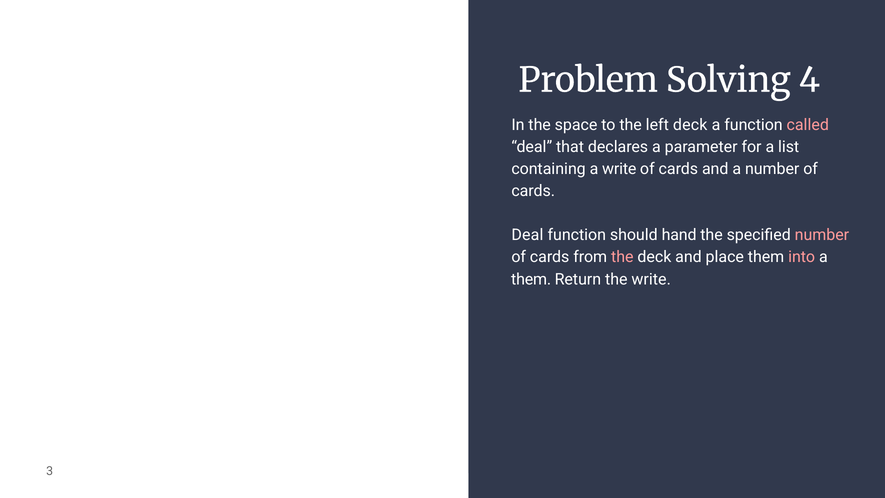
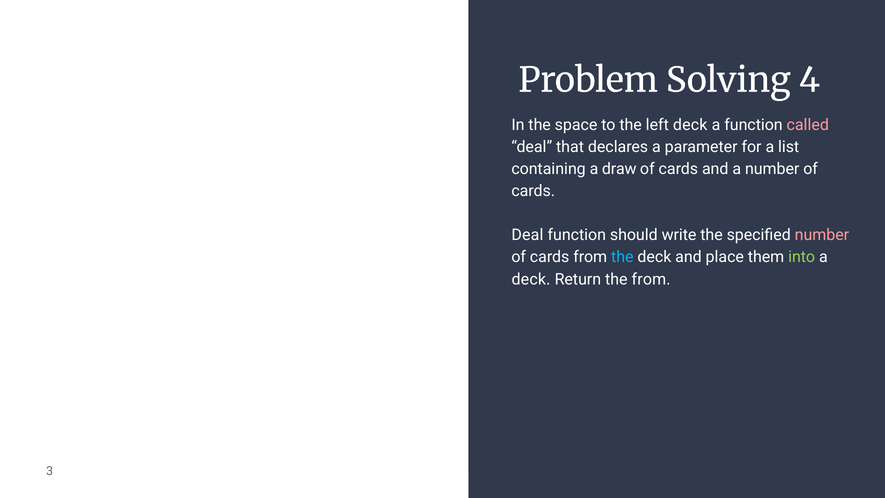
a write: write -> draw
hand: hand -> write
the at (622, 257) colour: pink -> light blue
into colour: pink -> light green
them at (531, 279): them -> deck
the write: write -> from
